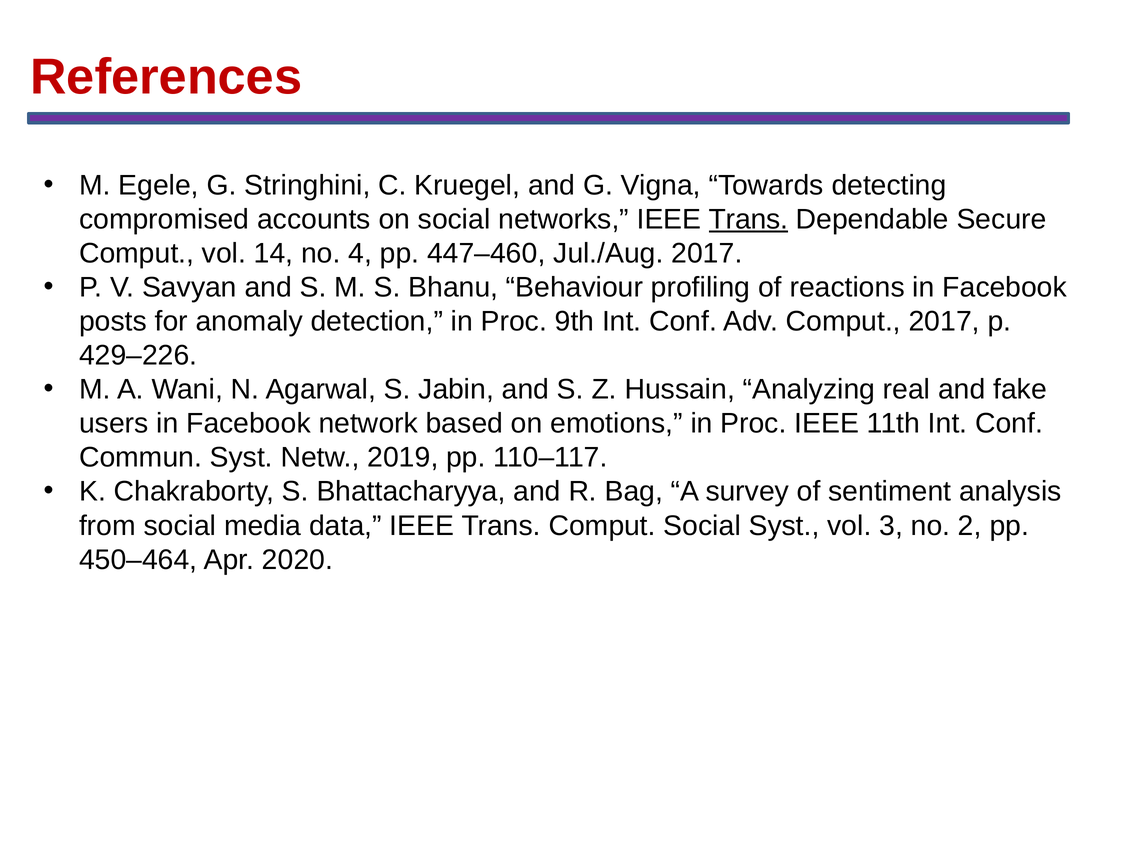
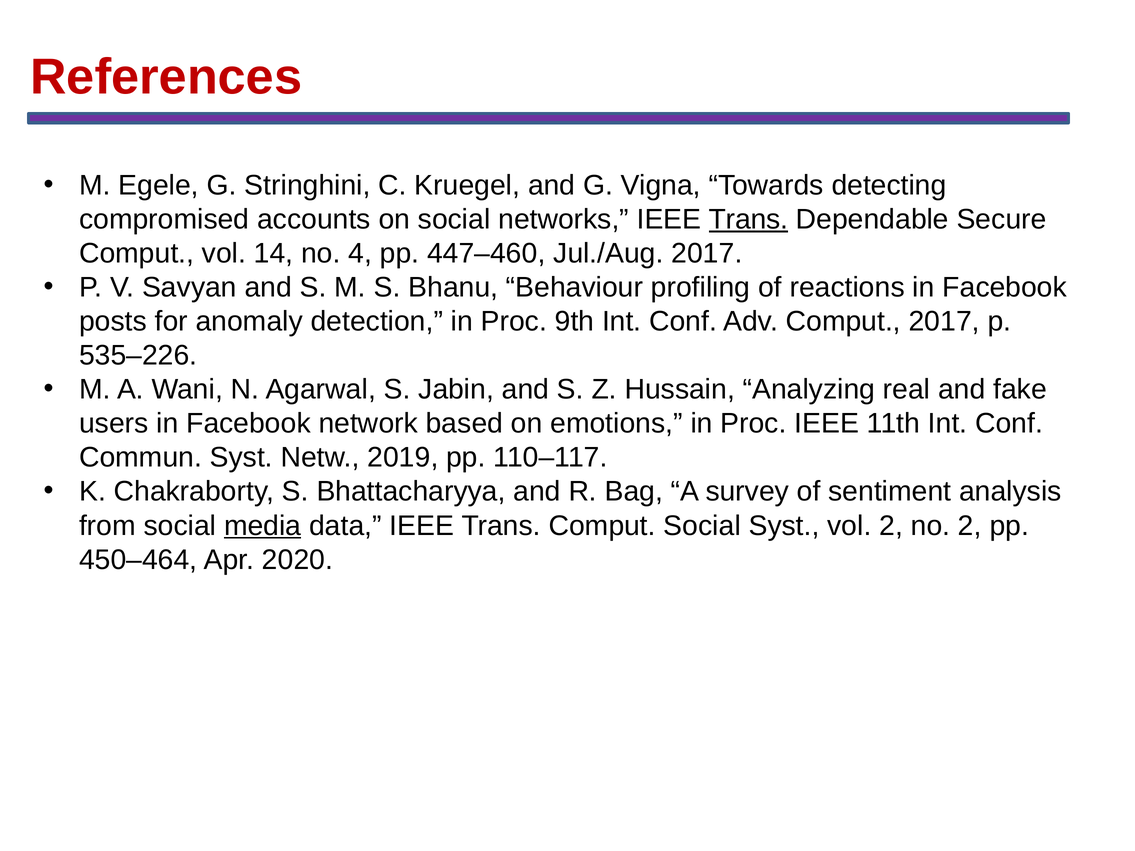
429–226: 429–226 -> 535–226
media underline: none -> present
vol 3: 3 -> 2
